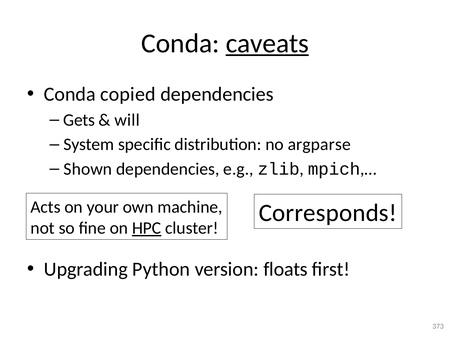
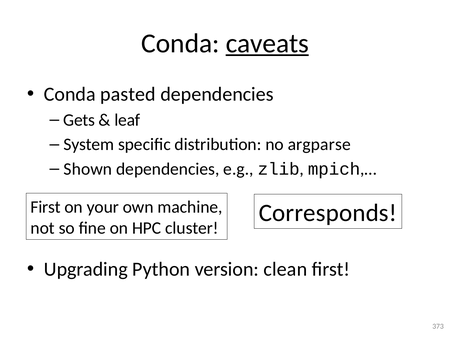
copied: copied -> pasted
will: will -> leaf
Acts at (46, 207): Acts -> First
HPC underline: present -> none
floats: floats -> clean
